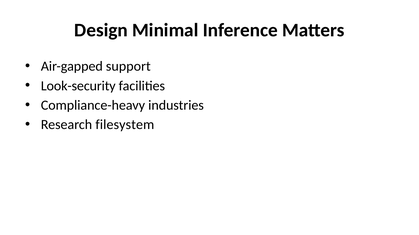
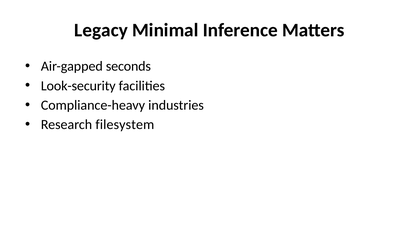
Design: Design -> Legacy
support: support -> seconds
